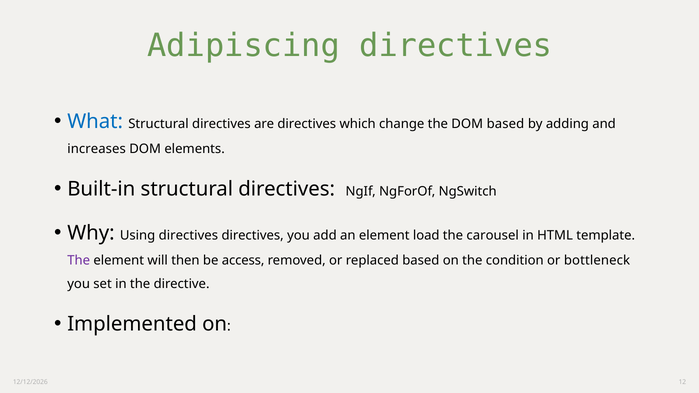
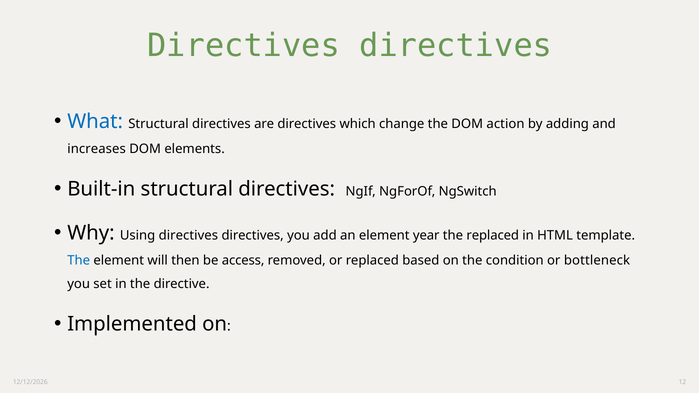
Adipiscing at (244, 46): Adipiscing -> Directives
DOM based: based -> action
load: load -> year
the carousel: carousel -> replaced
The at (79, 260) colour: purple -> blue
